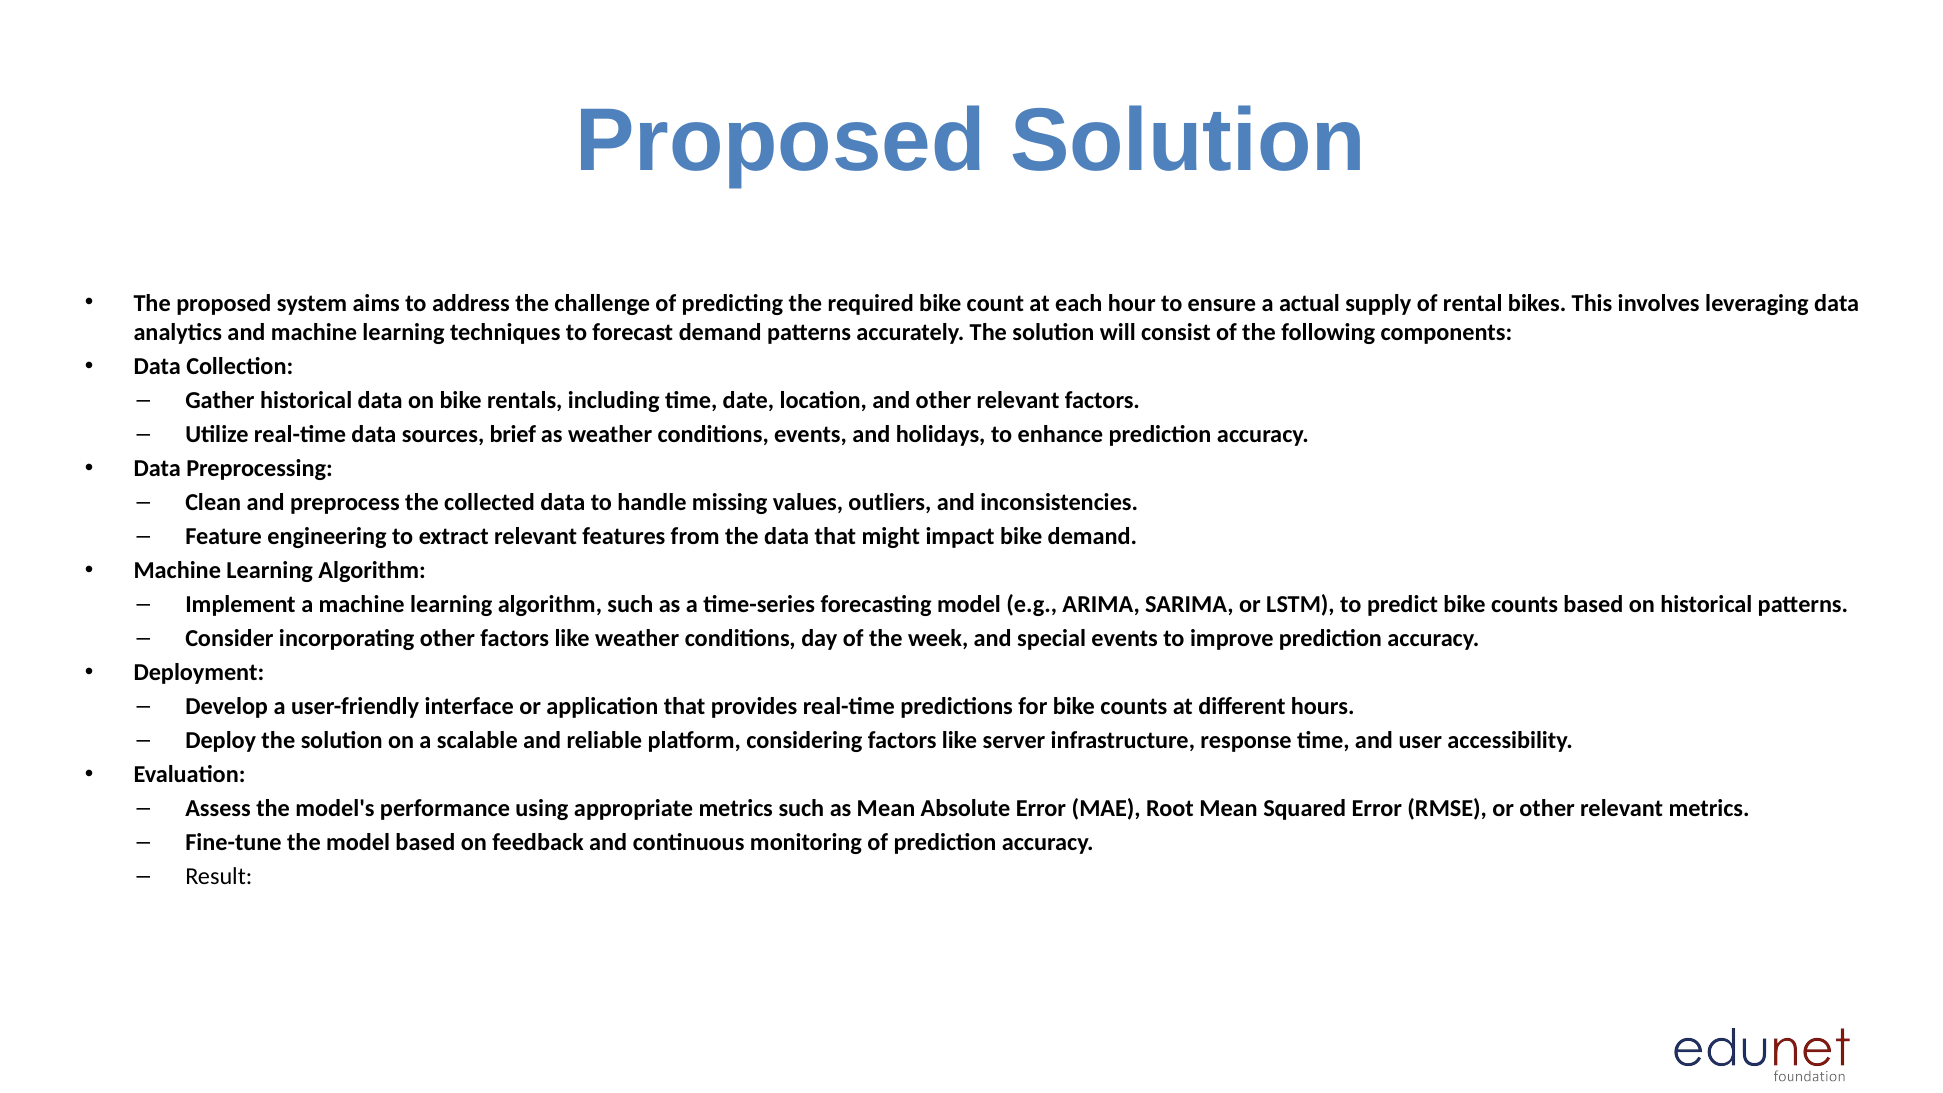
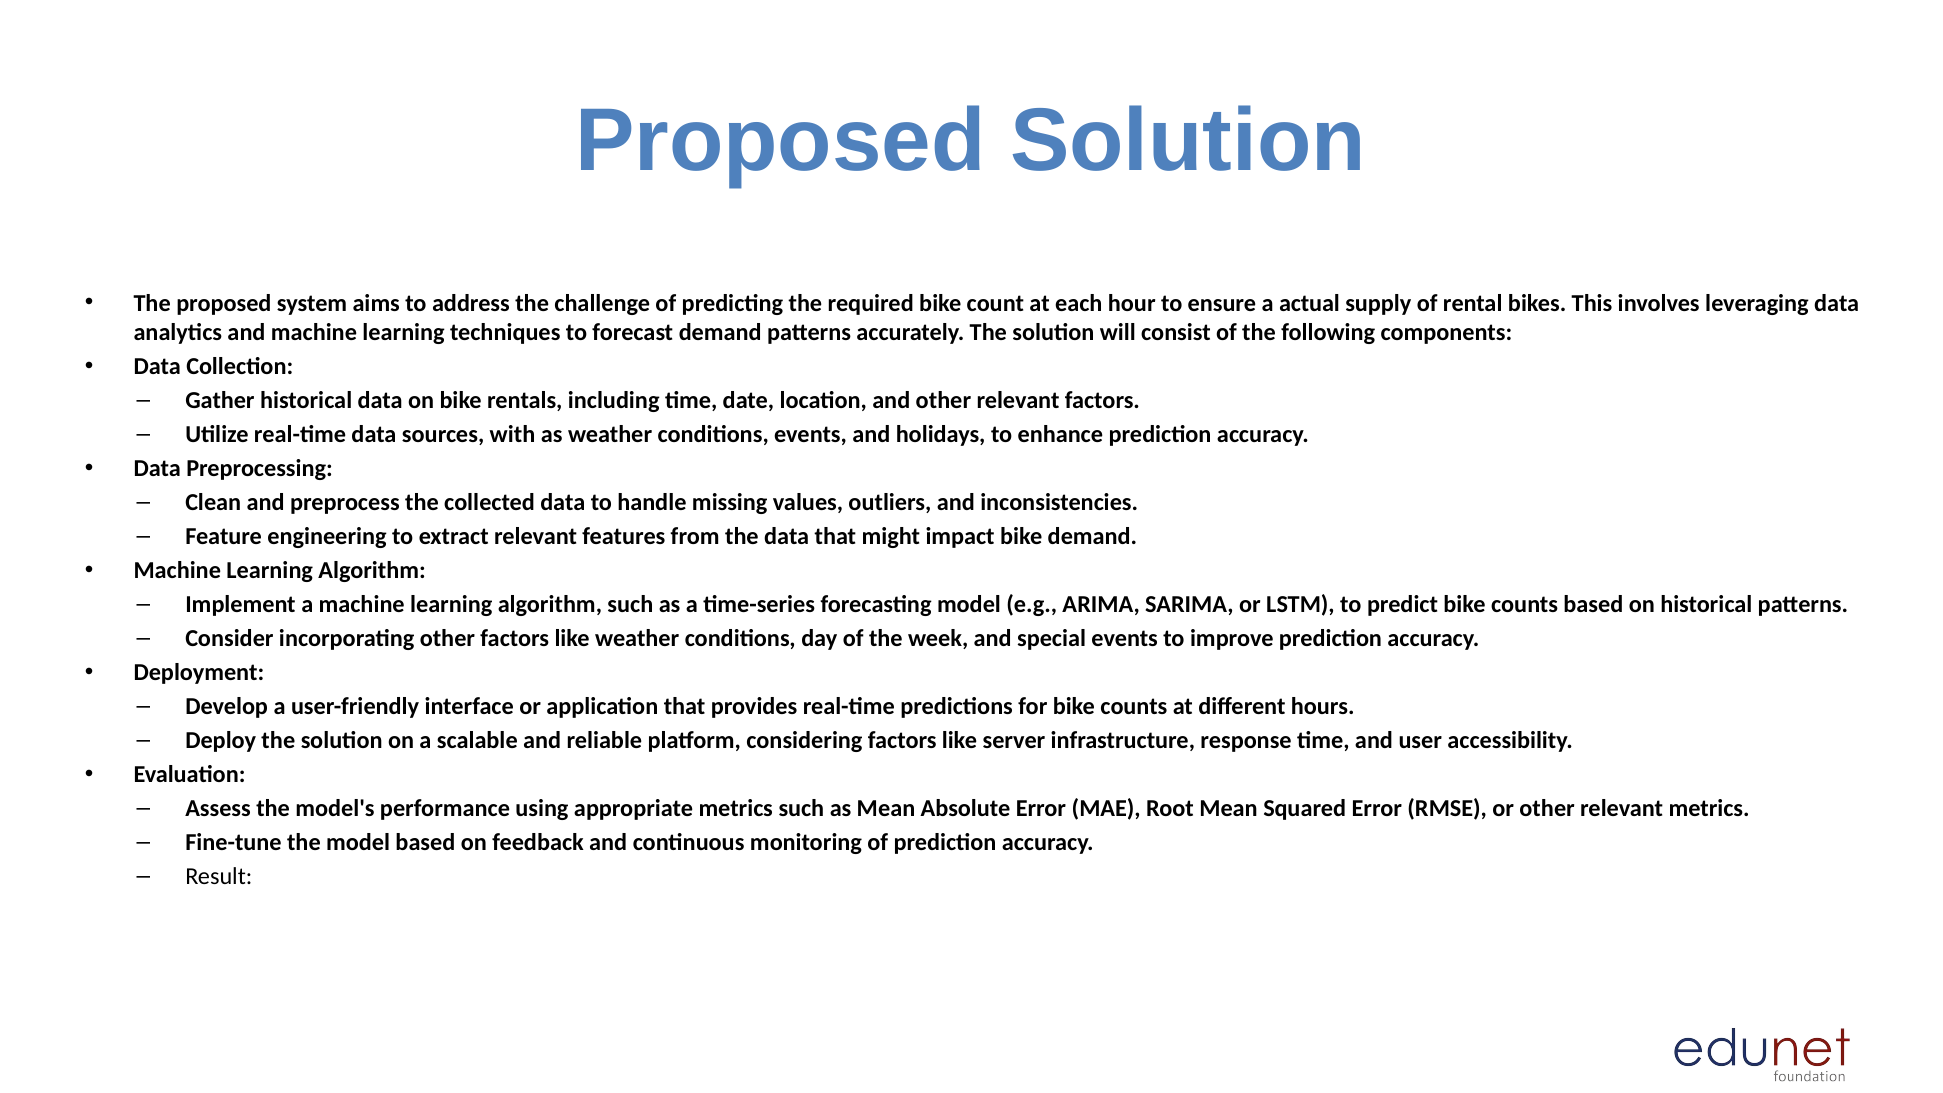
brief: brief -> with
